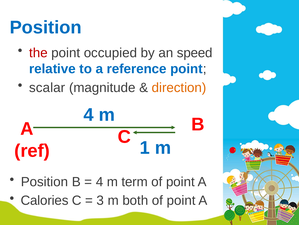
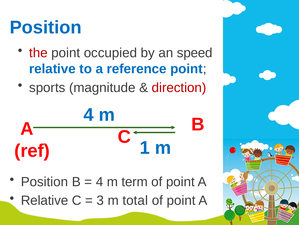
scalar: scalar -> sports
direction colour: orange -> red
Calories at (45, 200): Calories -> Relative
both: both -> total
